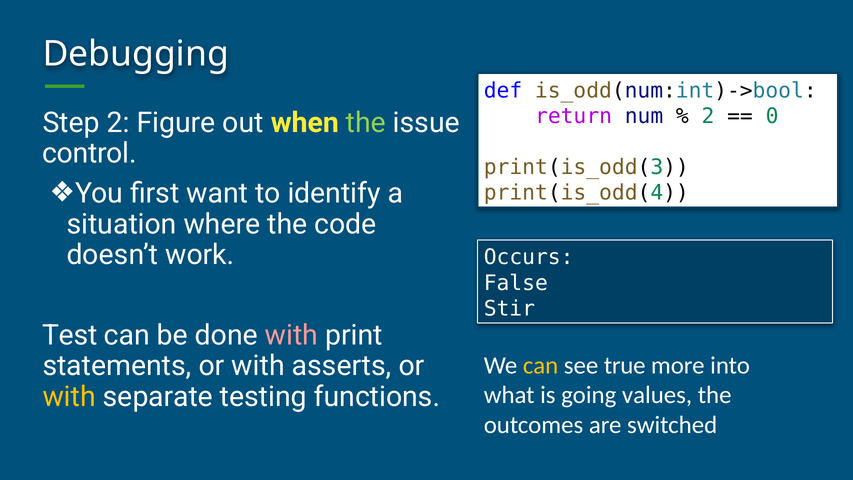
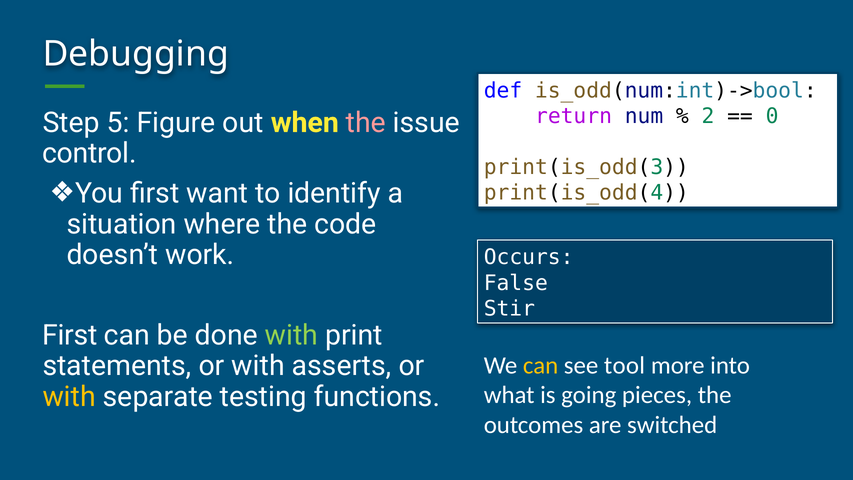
Step 2: 2 -> 5
the at (366, 123) colour: light green -> pink
Test at (70, 335): Test -> First
with at (291, 335) colour: pink -> light green
true: true -> tool
values: values -> pieces
